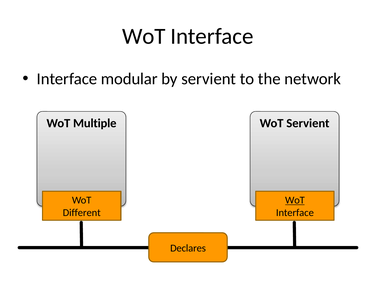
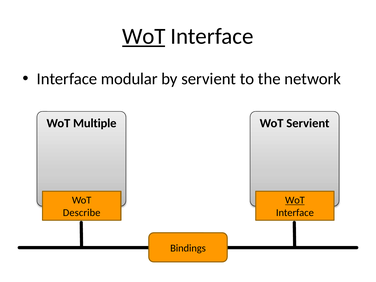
WoT at (144, 36) underline: none -> present
Different: Different -> Describe
Declares: Declares -> Bindings
